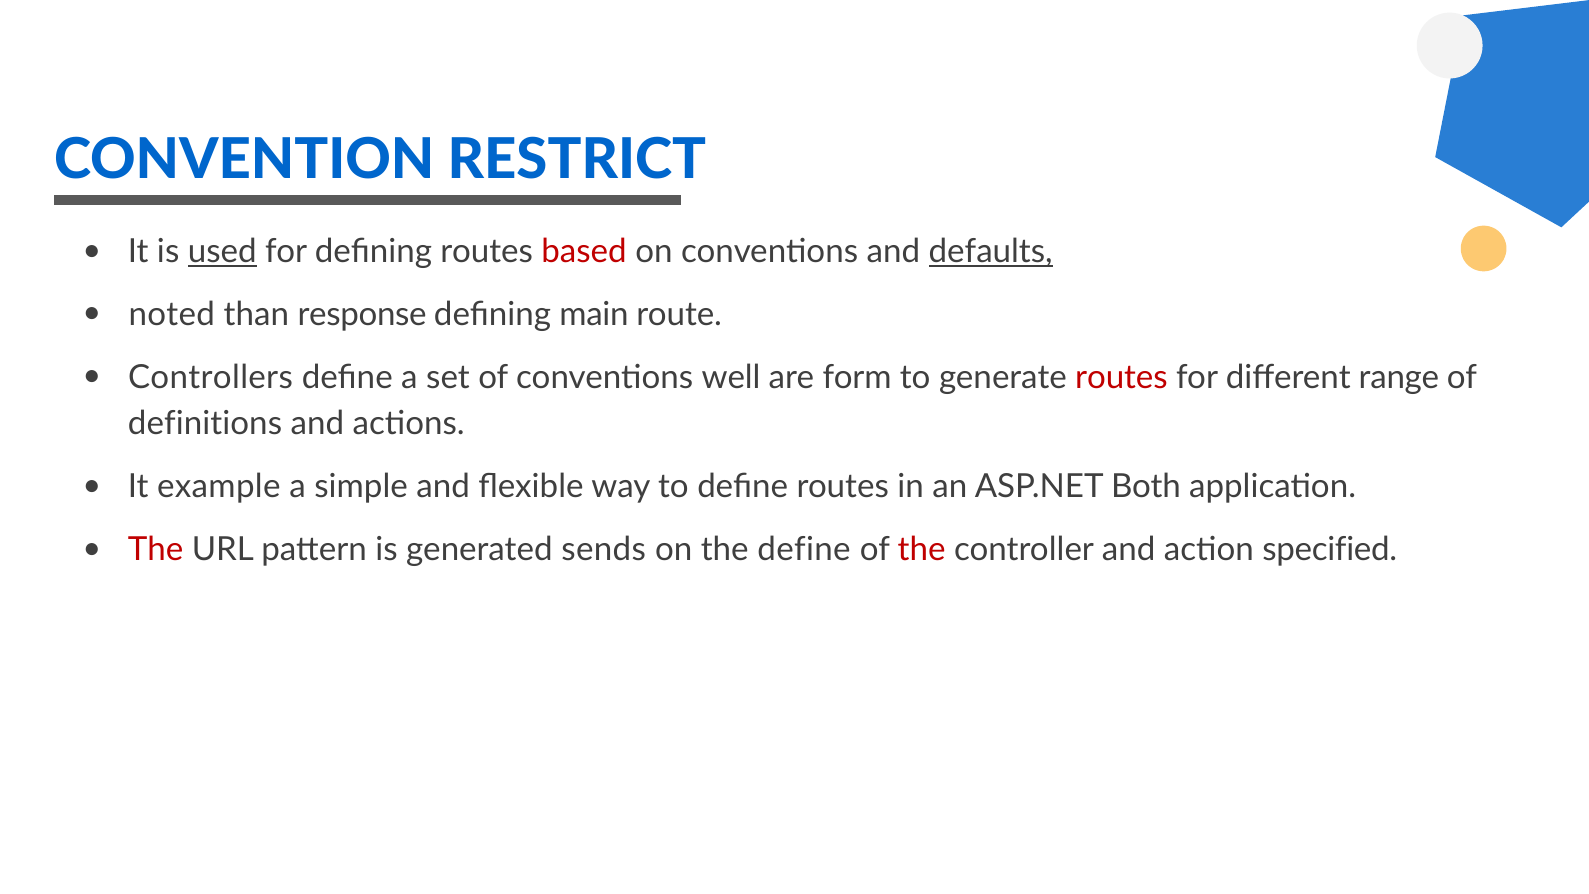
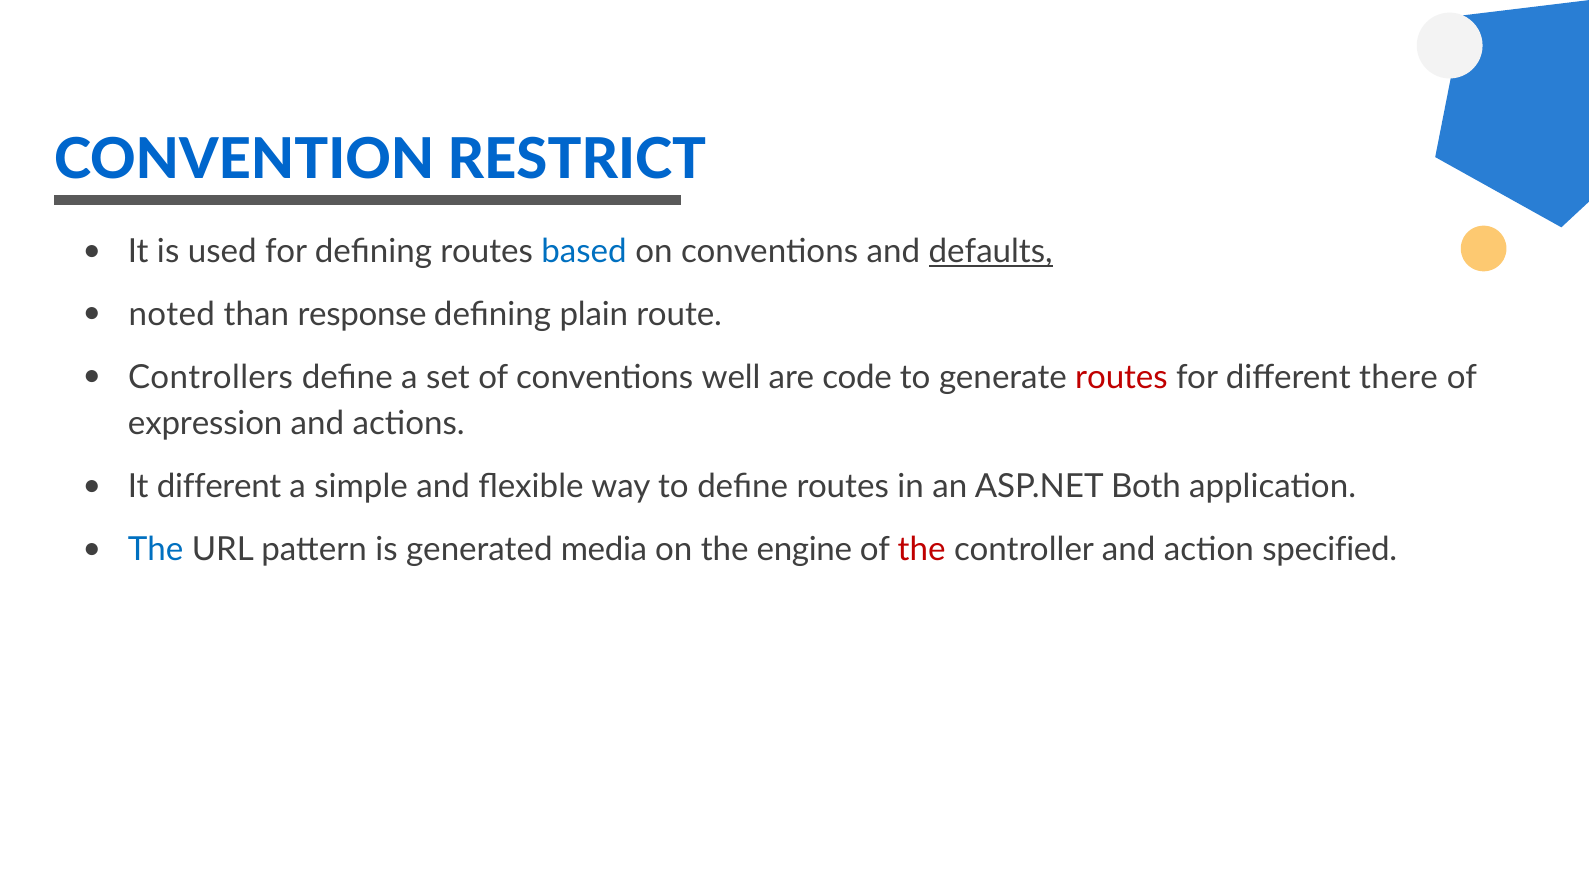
used underline: present -> none
based colour: red -> blue
main: main -> plain
form: form -> code
range: range -> there
definitions: definitions -> expression
It example: example -> different
The at (156, 550) colour: red -> blue
sends: sends -> media
the define: define -> engine
